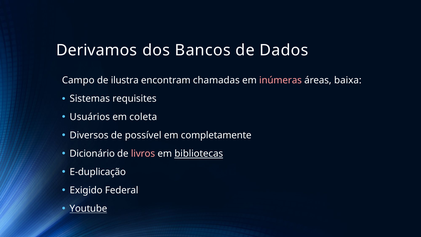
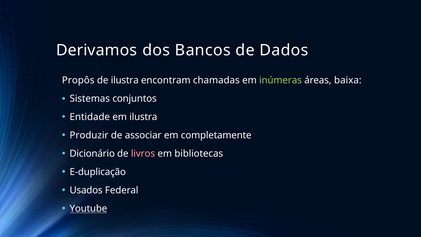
Campo: Campo -> Propôs
inúmeras colour: pink -> light green
requisites: requisites -> conjuntos
Usuários: Usuários -> Entidade
em coleta: coleta -> ilustra
Diversos: Diversos -> Produzir
possível: possível -> associar
bibliotecas underline: present -> none
Exigido: Exigido -> Usados
